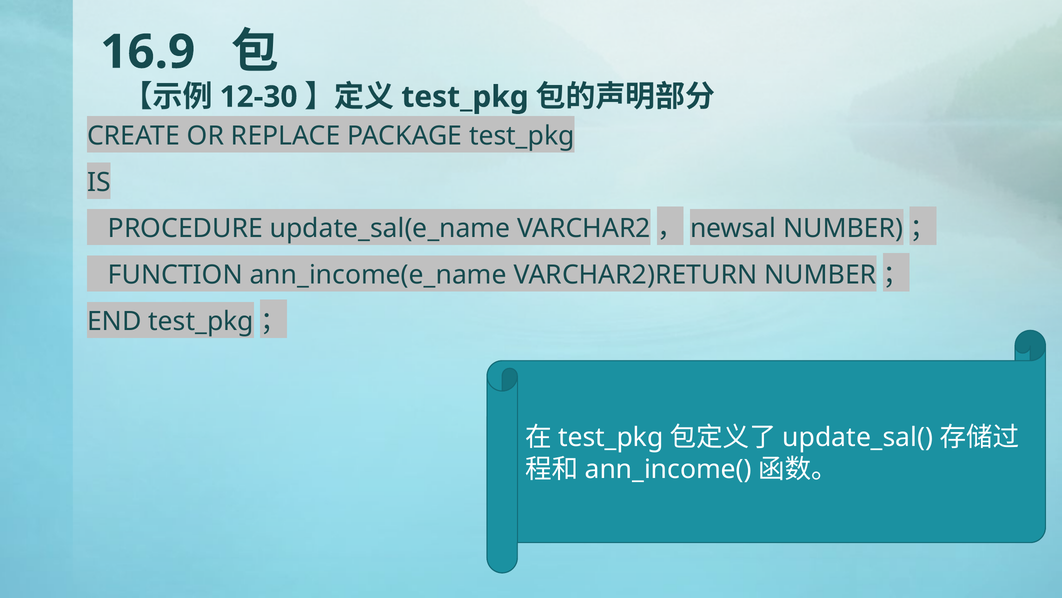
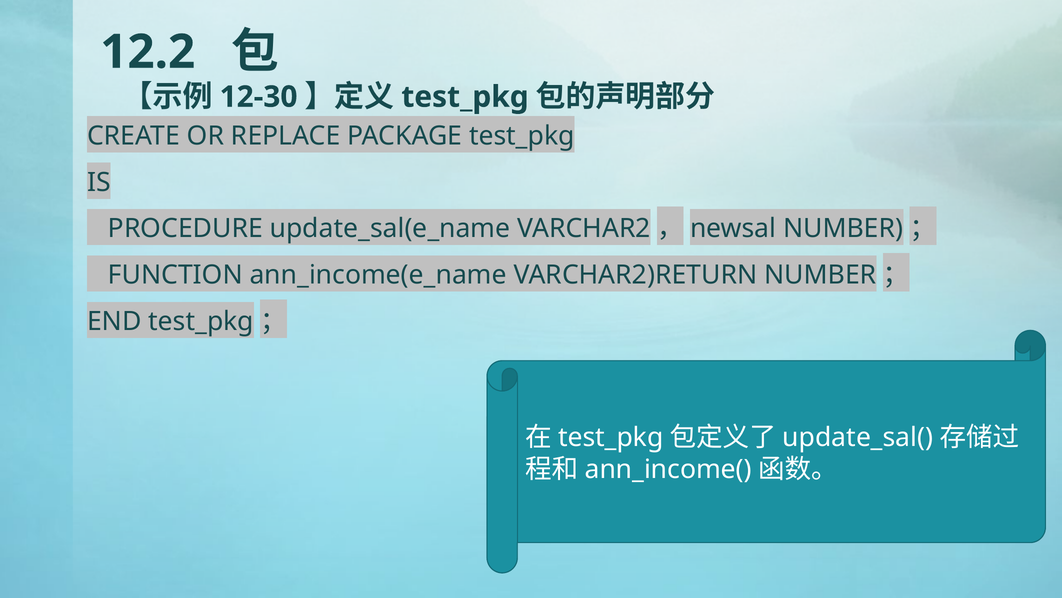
16.9: 16.9 -> 12.2
